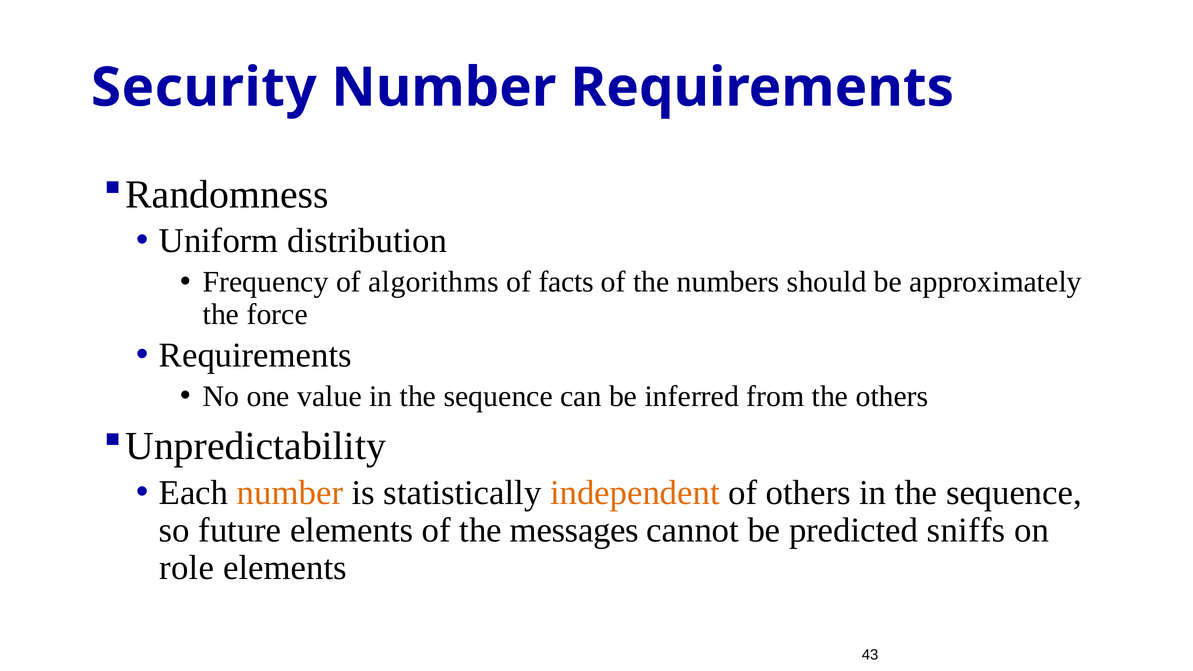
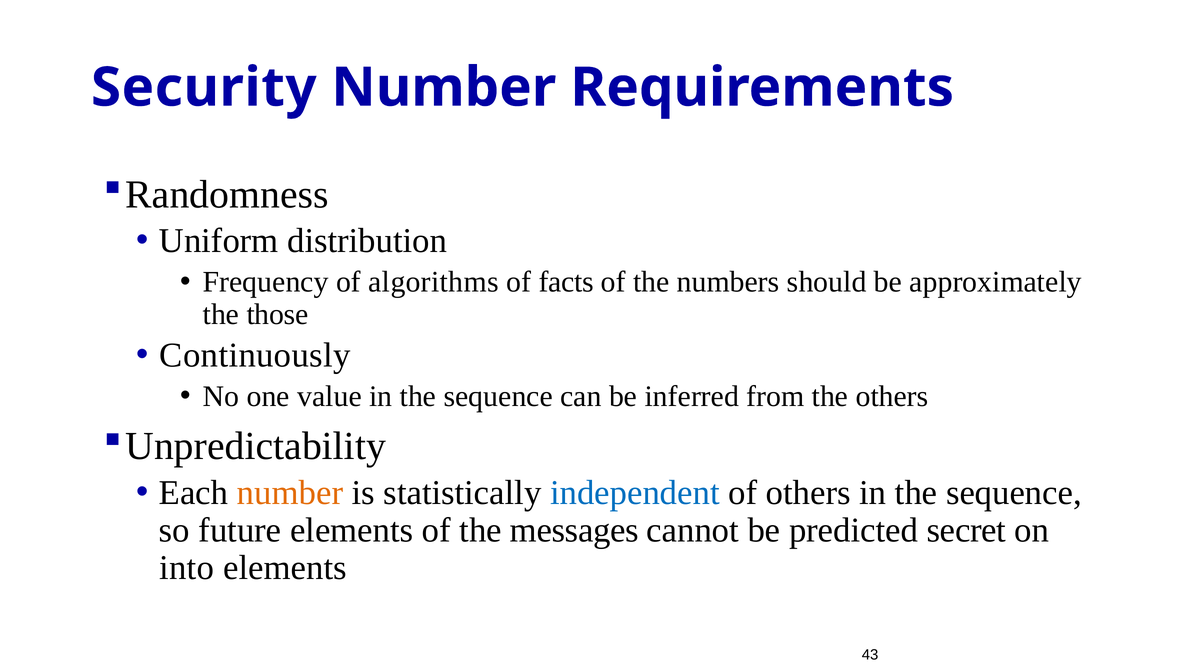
force: force -> those
Requirements at (255, 355): Requirements -> Continuously
independent colour: orange -> blue
sniffs: sniffs -> secret
role: role -> into
